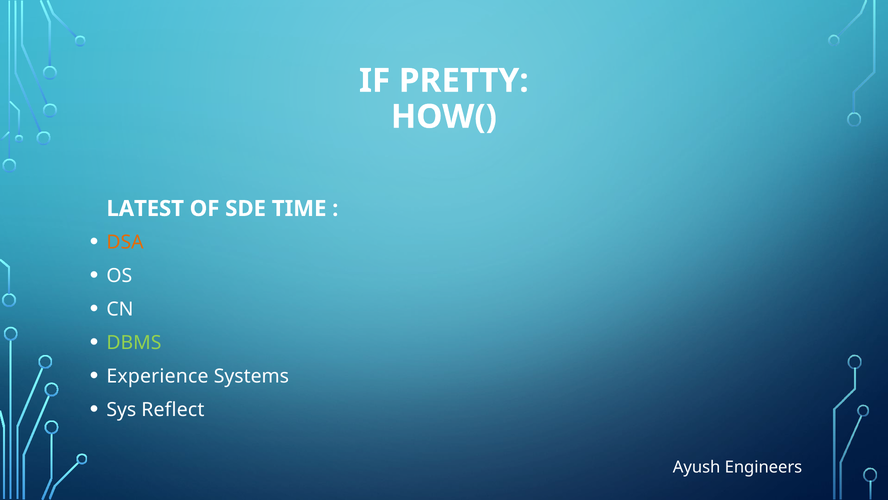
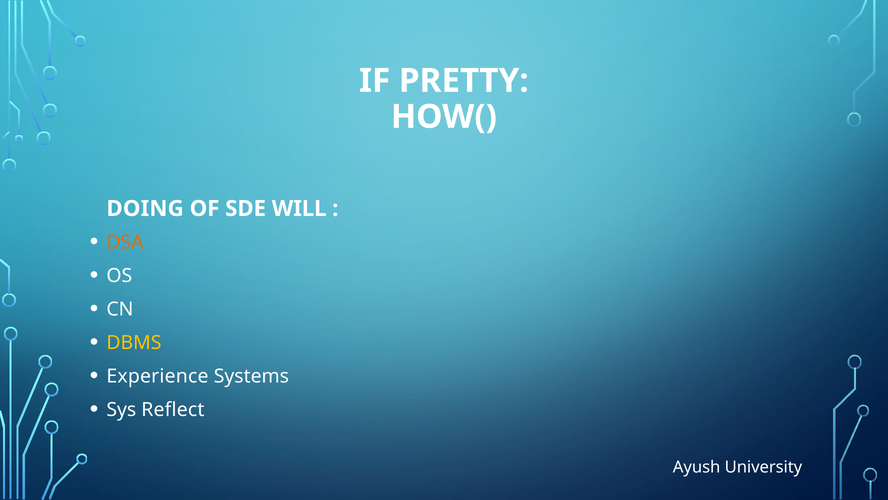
LATEST: LATEST -> DOING
TIME: TIME -> WILL
DBMS colour: light green -> yellow
Engineers: Engineers -> University
